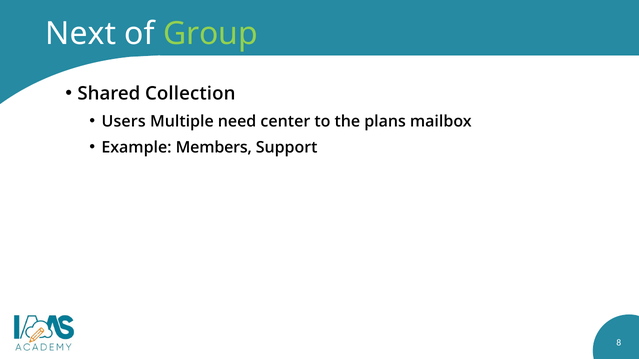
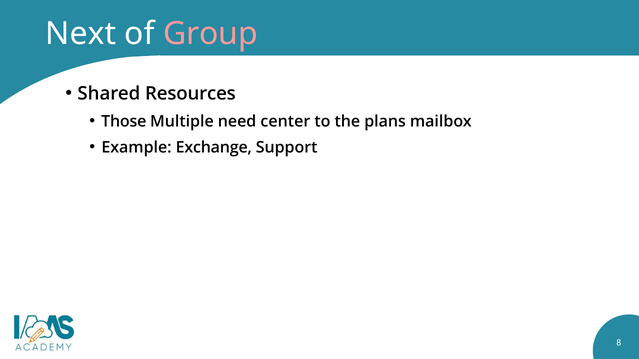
Group colour: light green -> pink
Collection: Collection -> Resources
Users: Users -> Those
Members: Members -> Exchange
